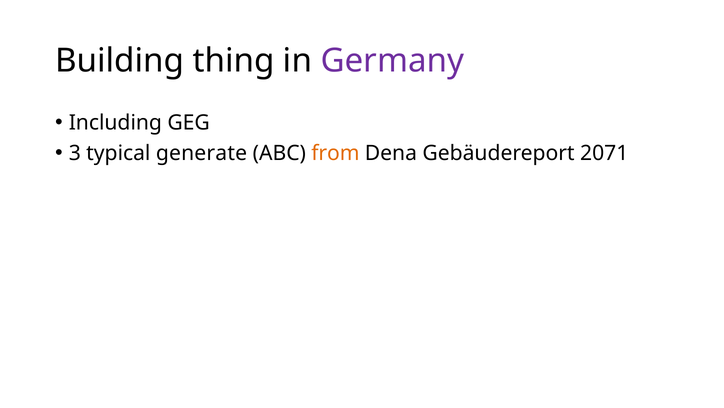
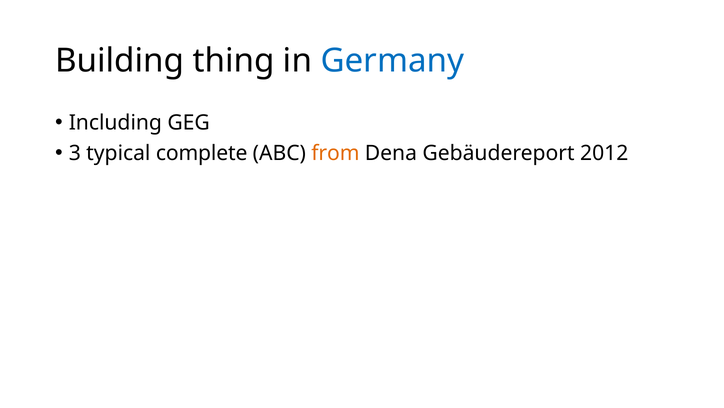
Germany colour: purple -> blue
generate: generate -> complete
2071: 2071 -> 2012
